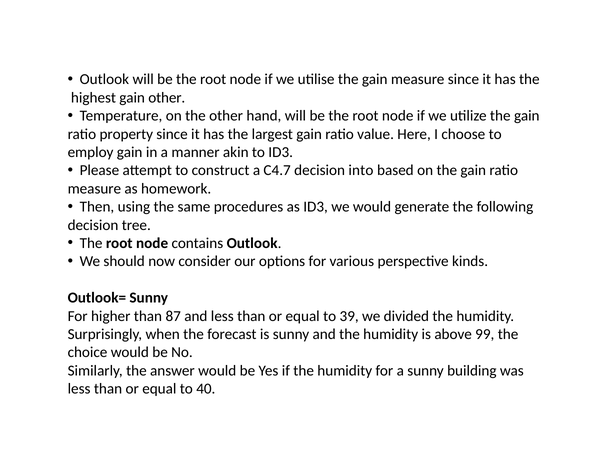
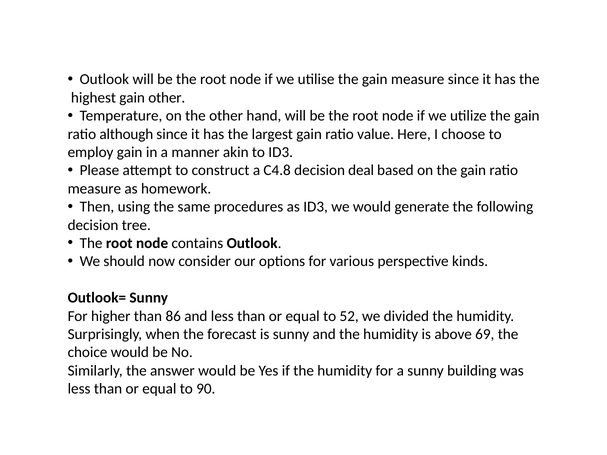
property: property -> although
C4.7: C4.7 -> C4.8
into: into -> deal
87: 87 -> 86
39: 39 -> 52
99: 99 -> 69
40: 40 -> 90
